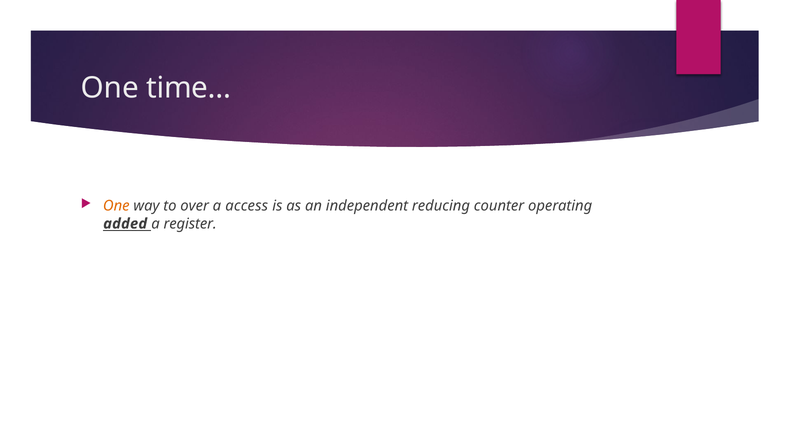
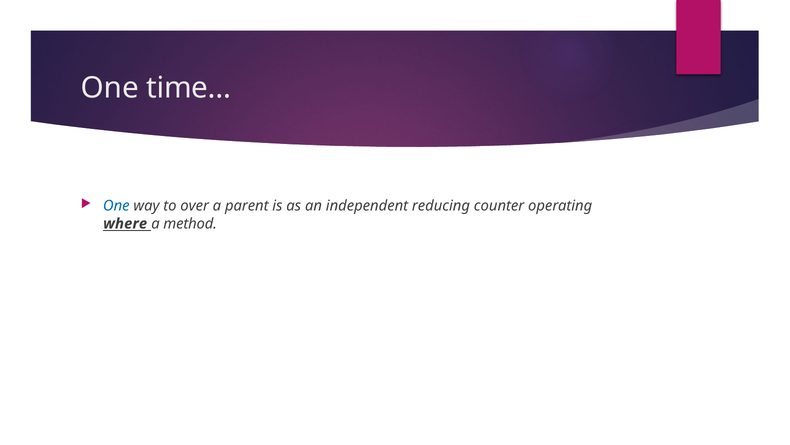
One at (116, 206) colour: orange -> blue
access: access -> parent
added: added -> where
register: register -> method
